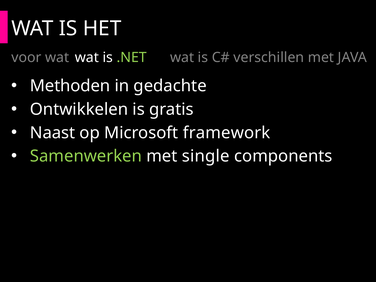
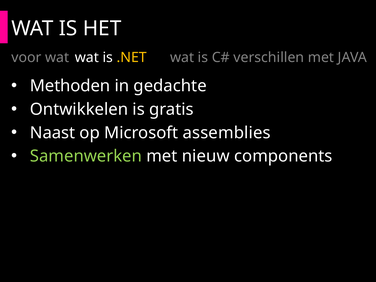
.NET colour: light green -> yellow
framework: framework -> assemblies
single: single -> nieuw
